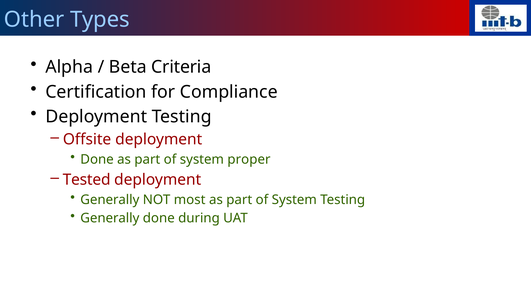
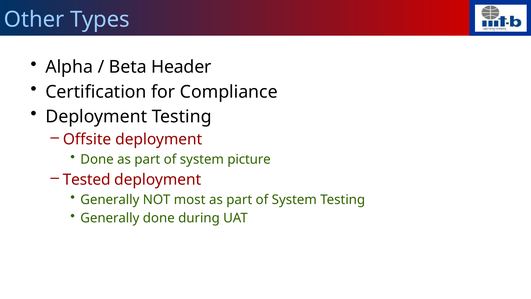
Criteria: Criteria -> Header
proper: proper -> picture
